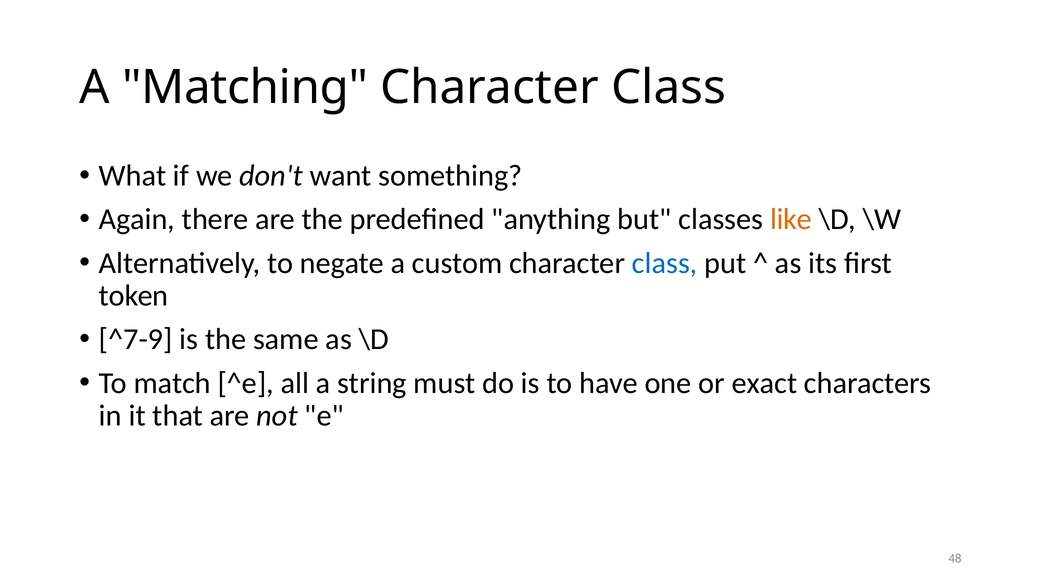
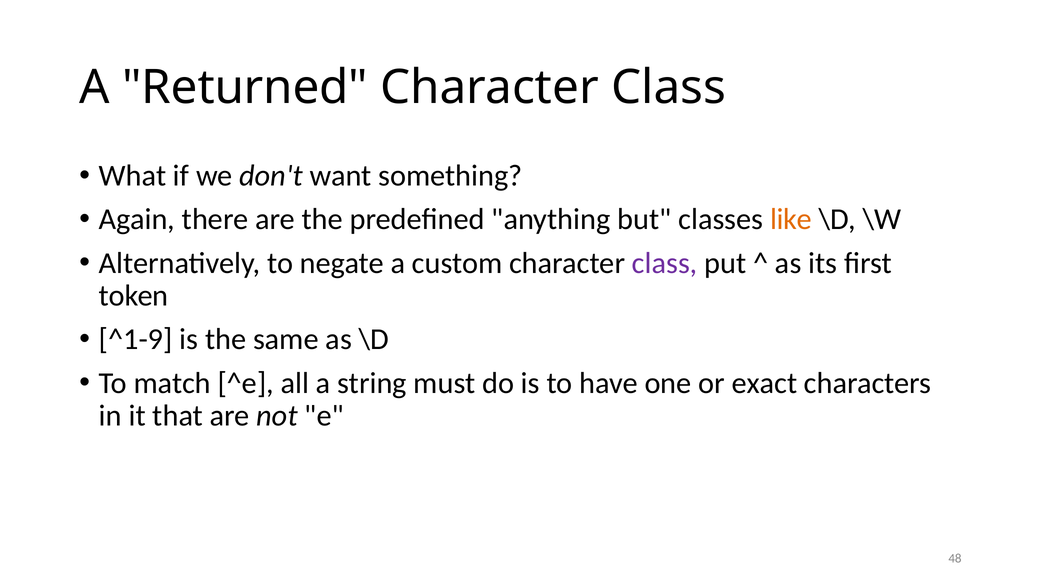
Matching: Matching -> Returned
class at (665, 263) colour: blue -> purple
^7-9: ^7-9 -> ^1-9
